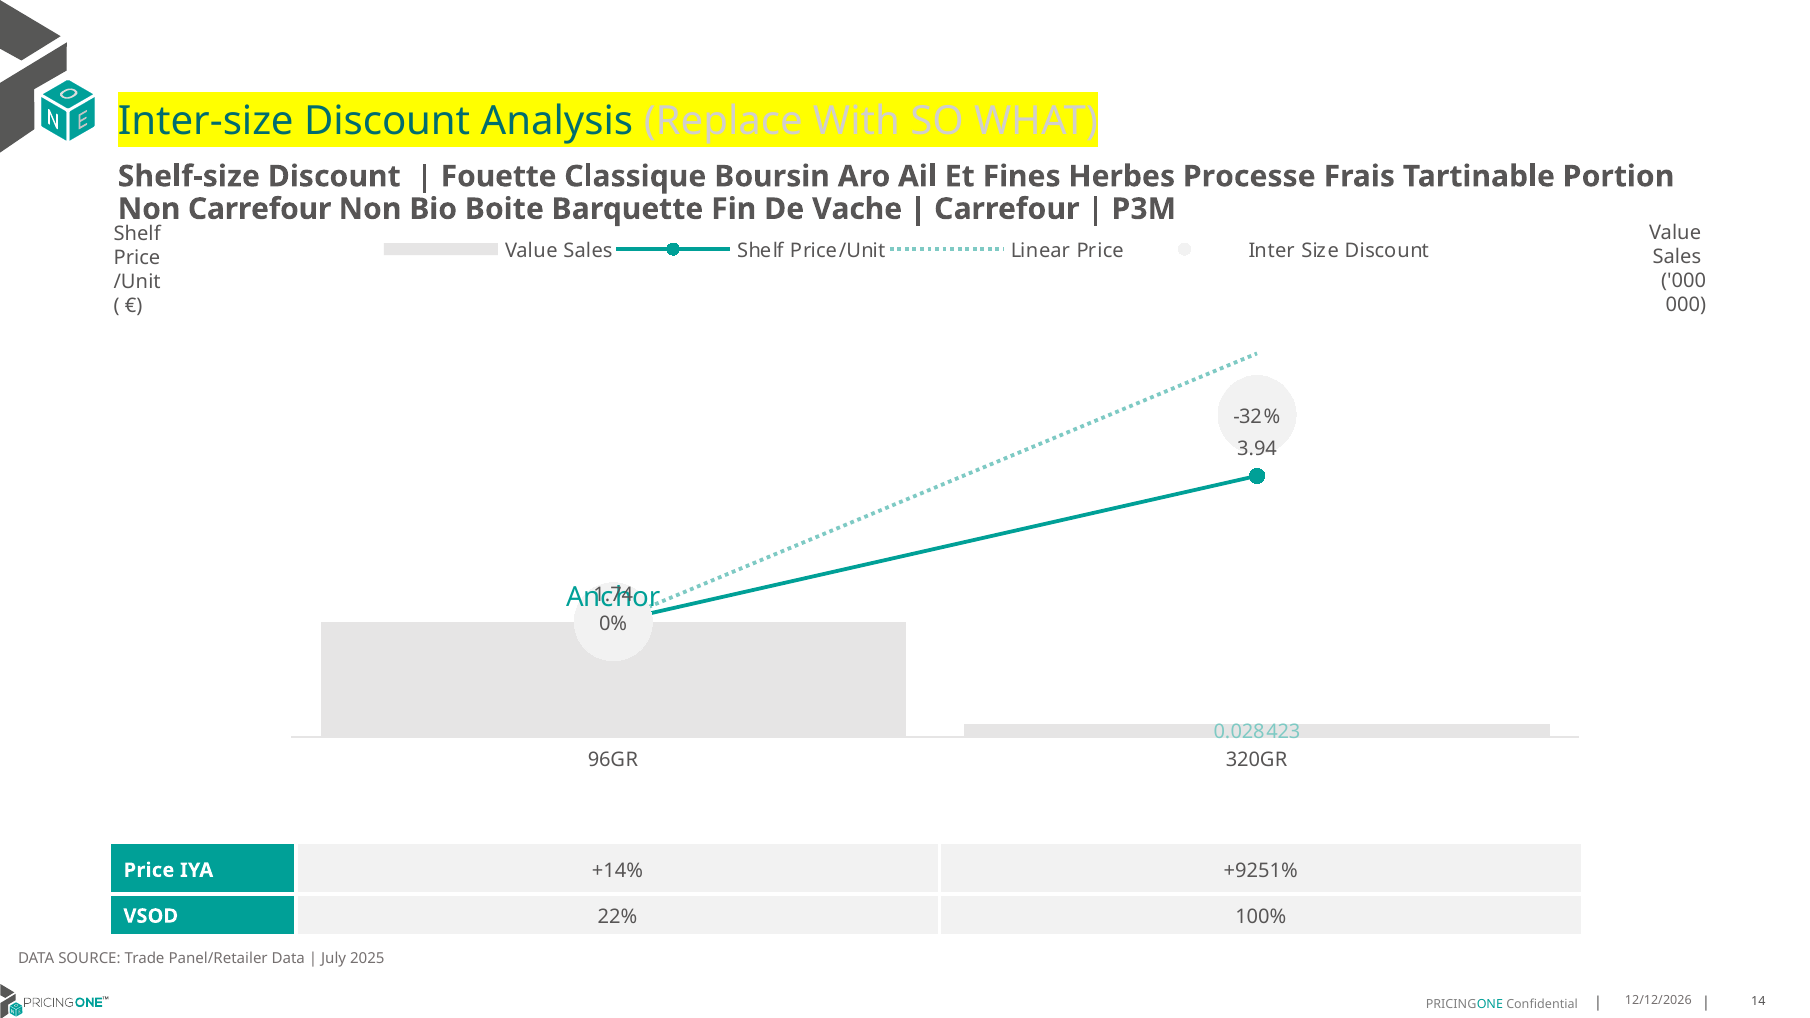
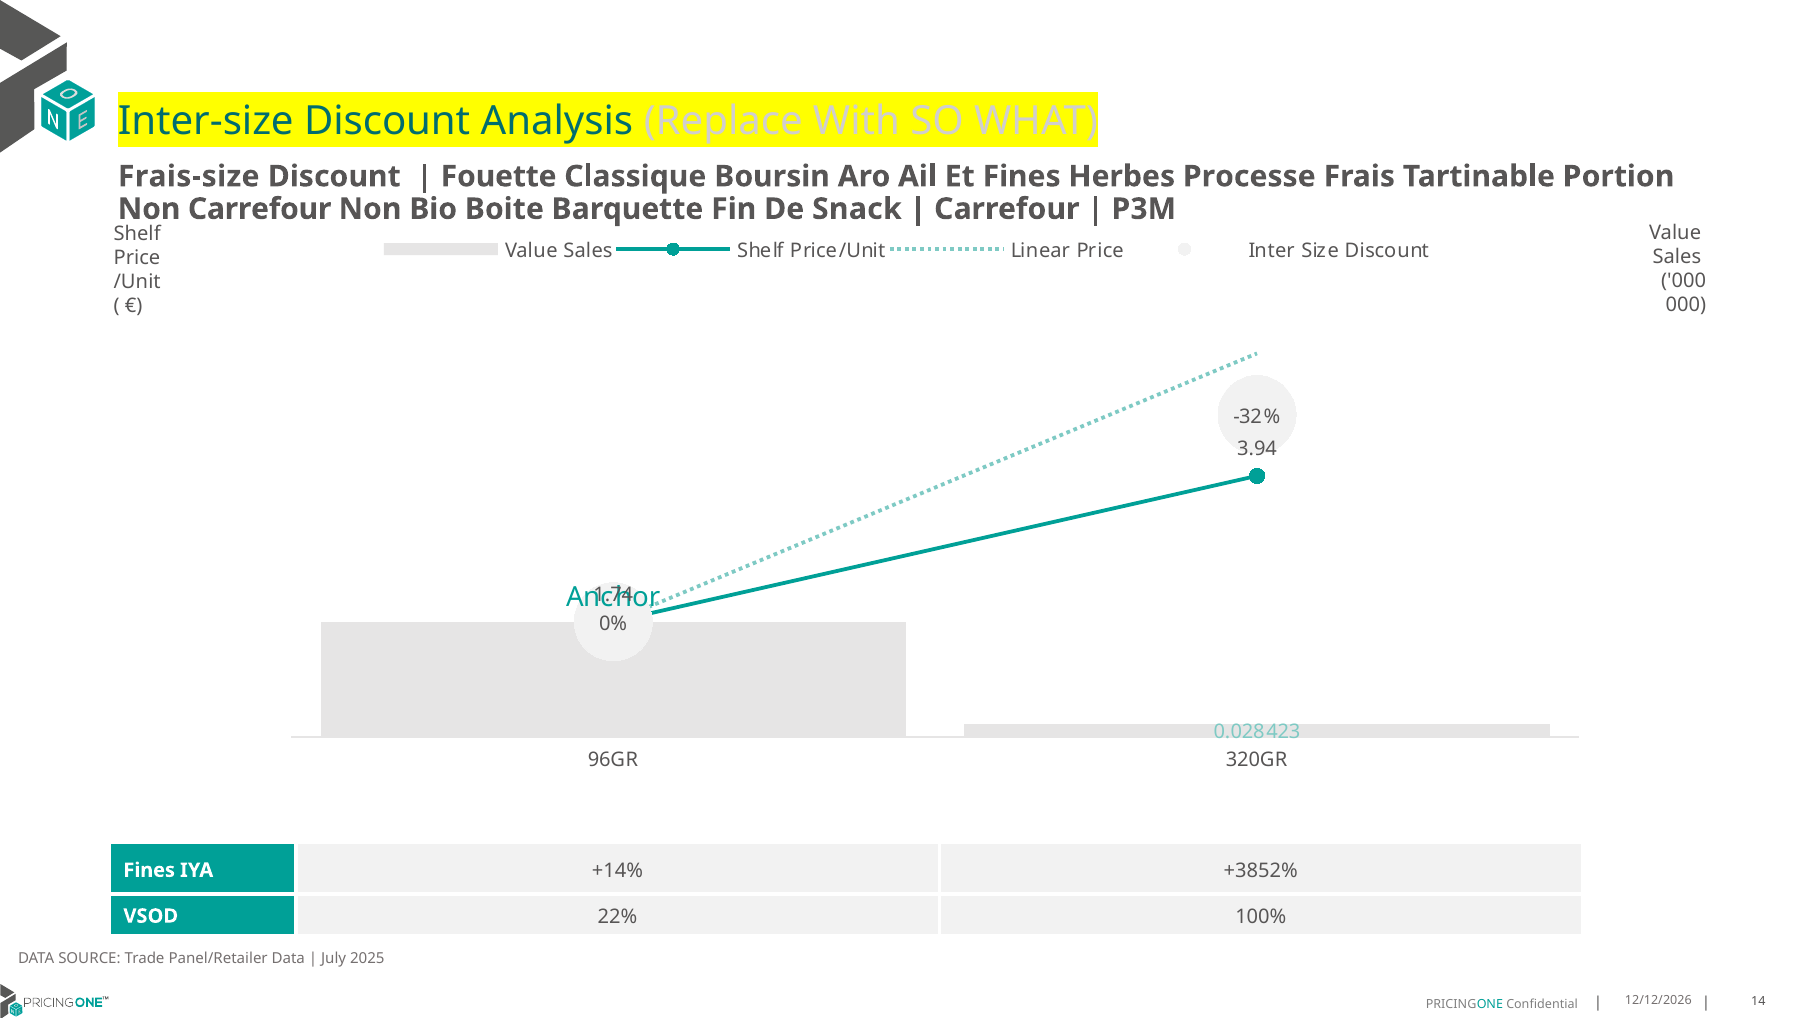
Shelf-size: Shelf-size -> Frais-size
Vache: Vache -> Snack
Price at (149, 870): Price -> Fines
+9251%: +9251% -> +3852%
